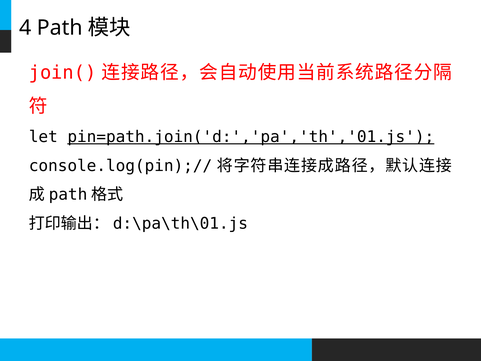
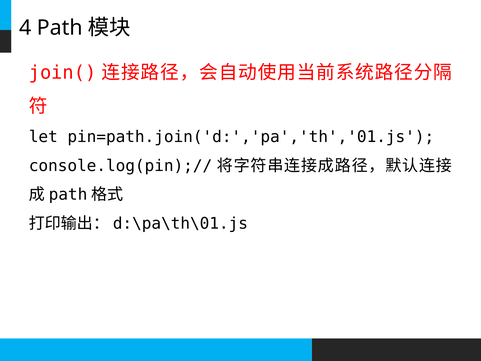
pin=path.join('d:','pa','th','01.js underline: present -> none
